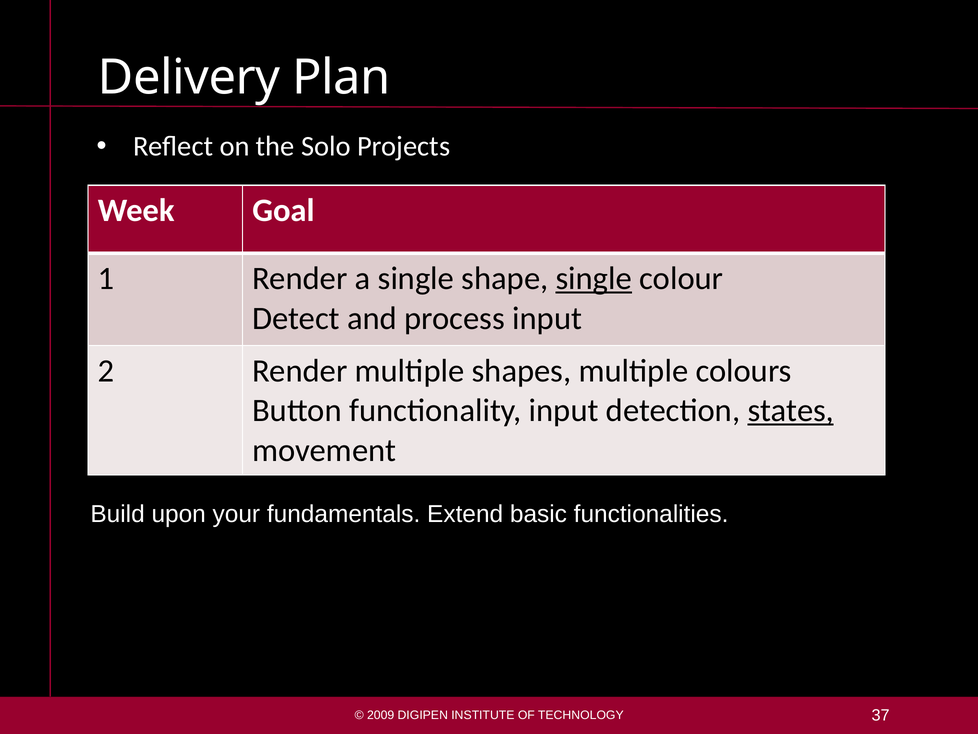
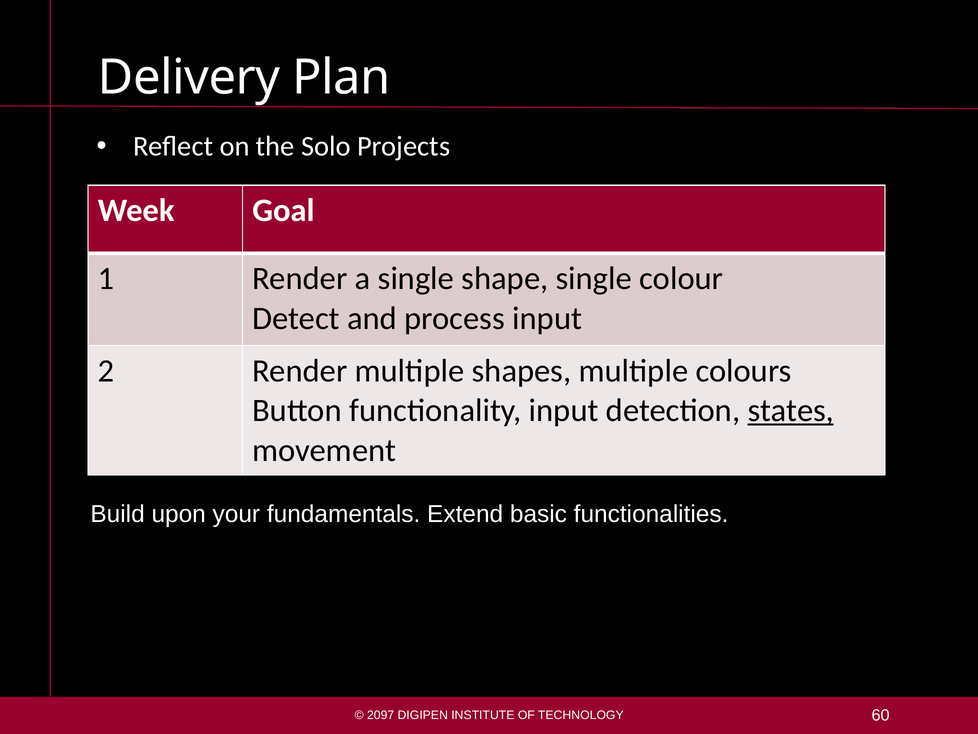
single at (594, 278) underline: present -> none
2009: 2009 -> 2097
37: 37 -> 60
